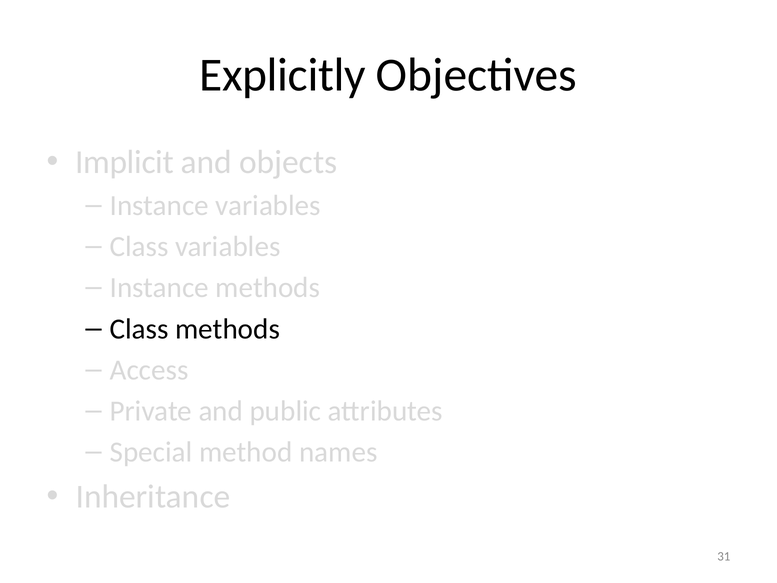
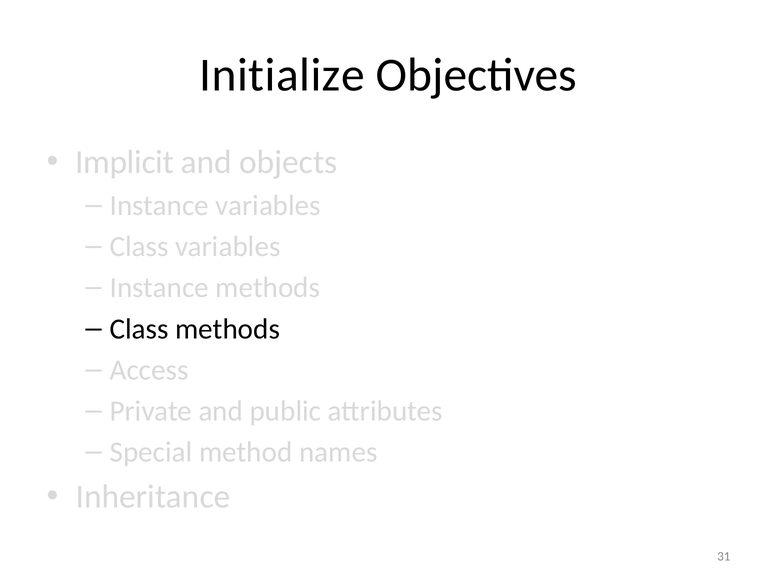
Explicitly: Explicitly -> Initialize
